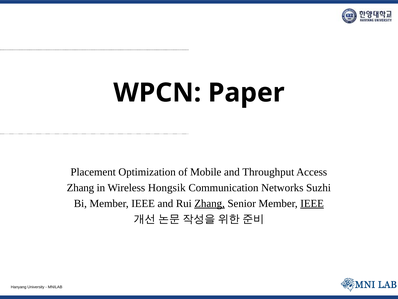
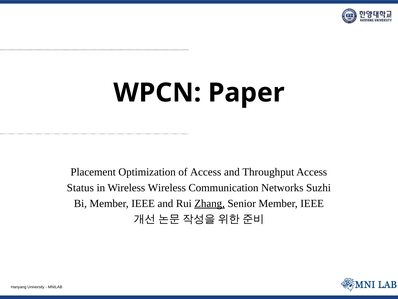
of Mobile: Mobile -> Access
Zhang at (80, 187): Zhang -> Status
Wireless Hongsik: Hongsik -> Wireless
IEEE at (312, 203) underline: present -> none
